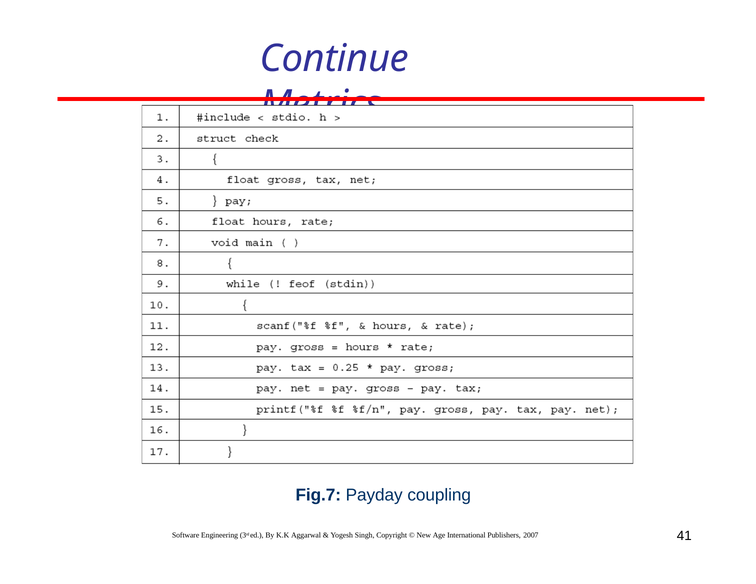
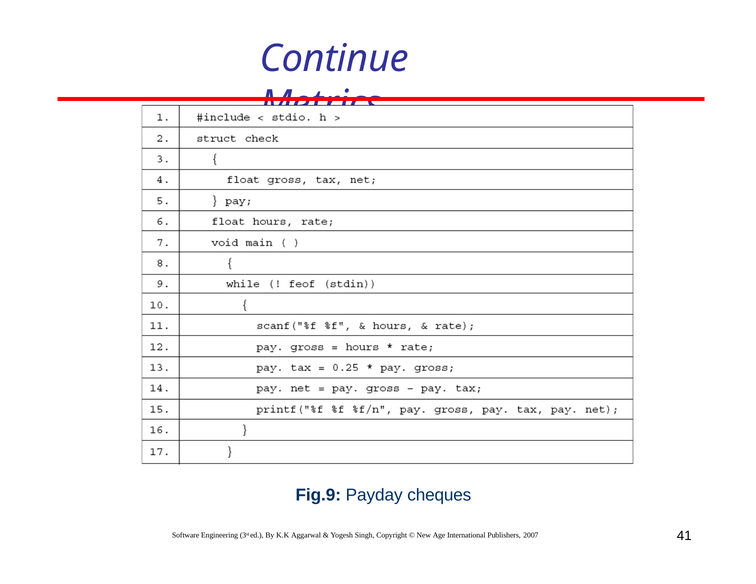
Fig.7: Fig.7 -> Fig.9
coupling: coupling -> cheques
